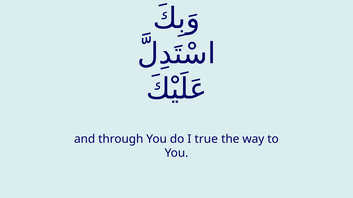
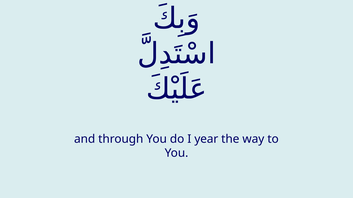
true: true -> year
